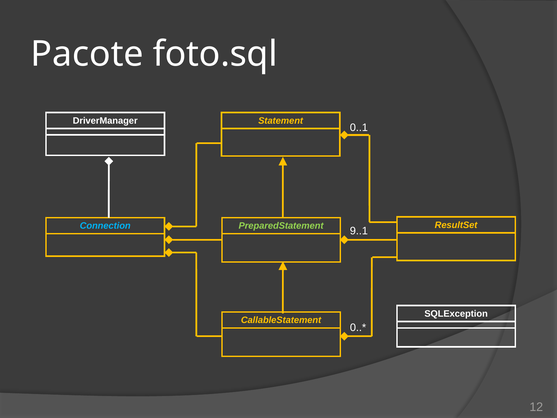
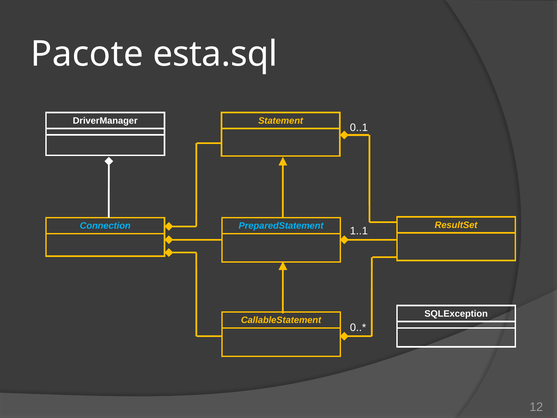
foto.sql: foto.sql -> esta.sql
PreparedStatement colour: light green -> light blue
9..1: 9..1 -> 1..1
